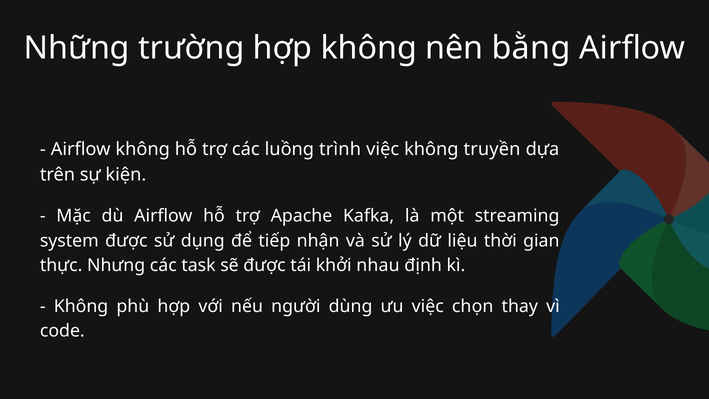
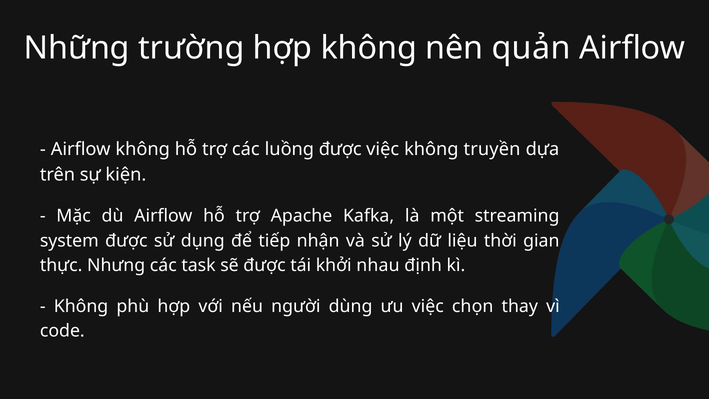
bằng: bằng -> quản
luồng trình: trình -> được
